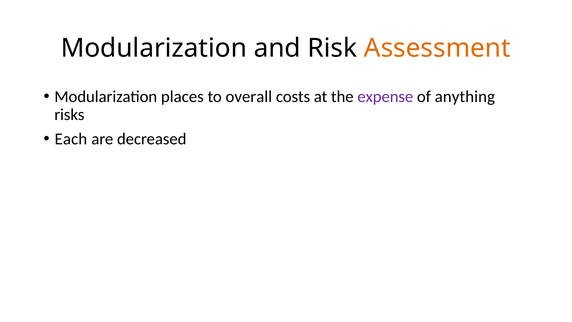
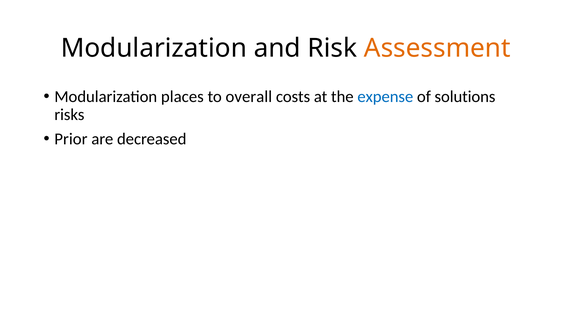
expense colour: purple -> blue
anything: anything -> solutions
Each: Each -> Prior
